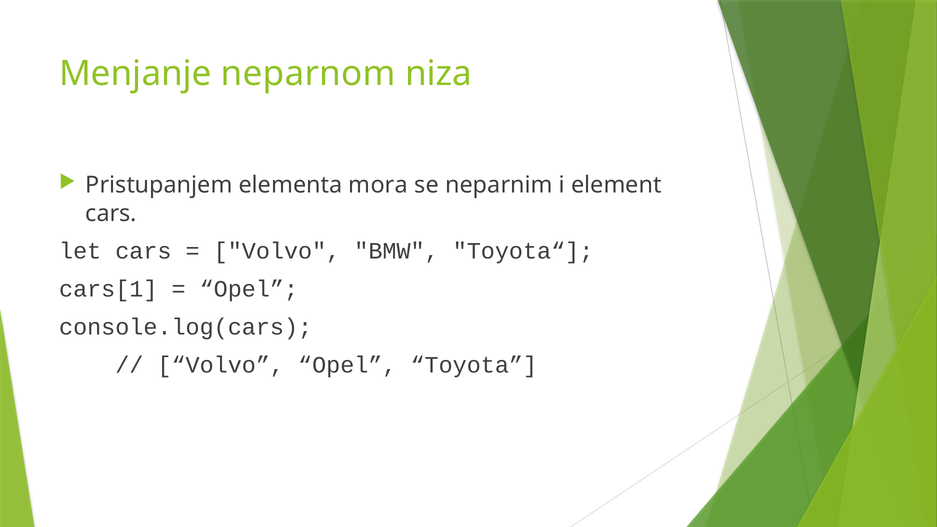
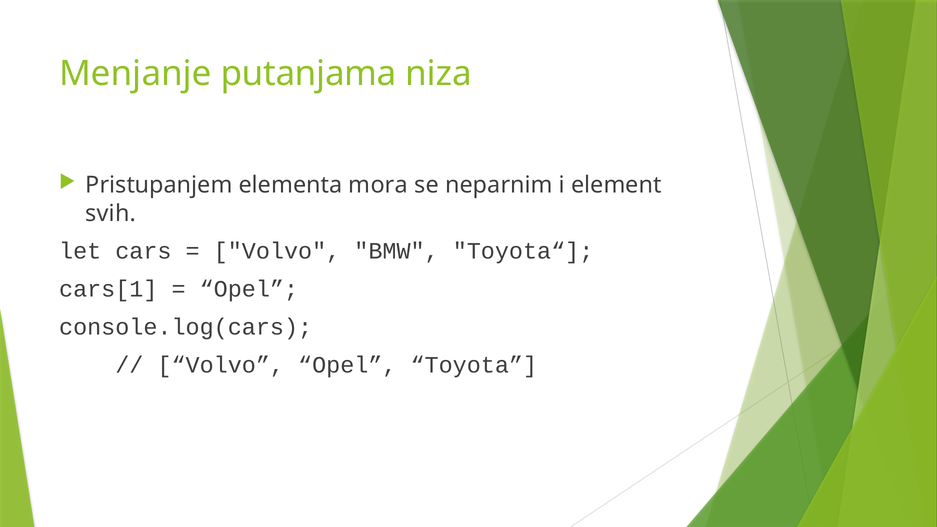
neparnom: neparnom -> putanjama
cars at (111, 213): cars -> svih
